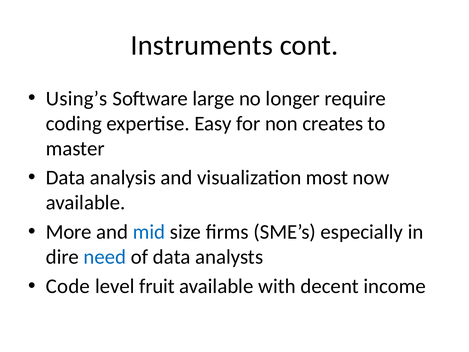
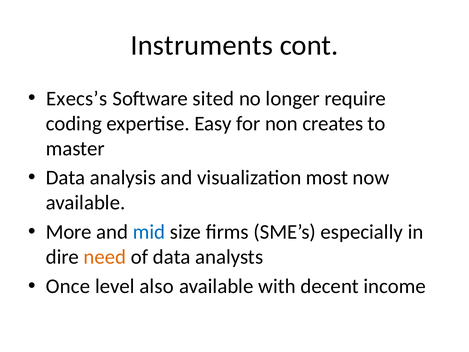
Using’s: Using’s -> Execs’s
large: large -> sited
need colour: blue -> orange
Code: Code -> Once
fruit: fruit -> also
